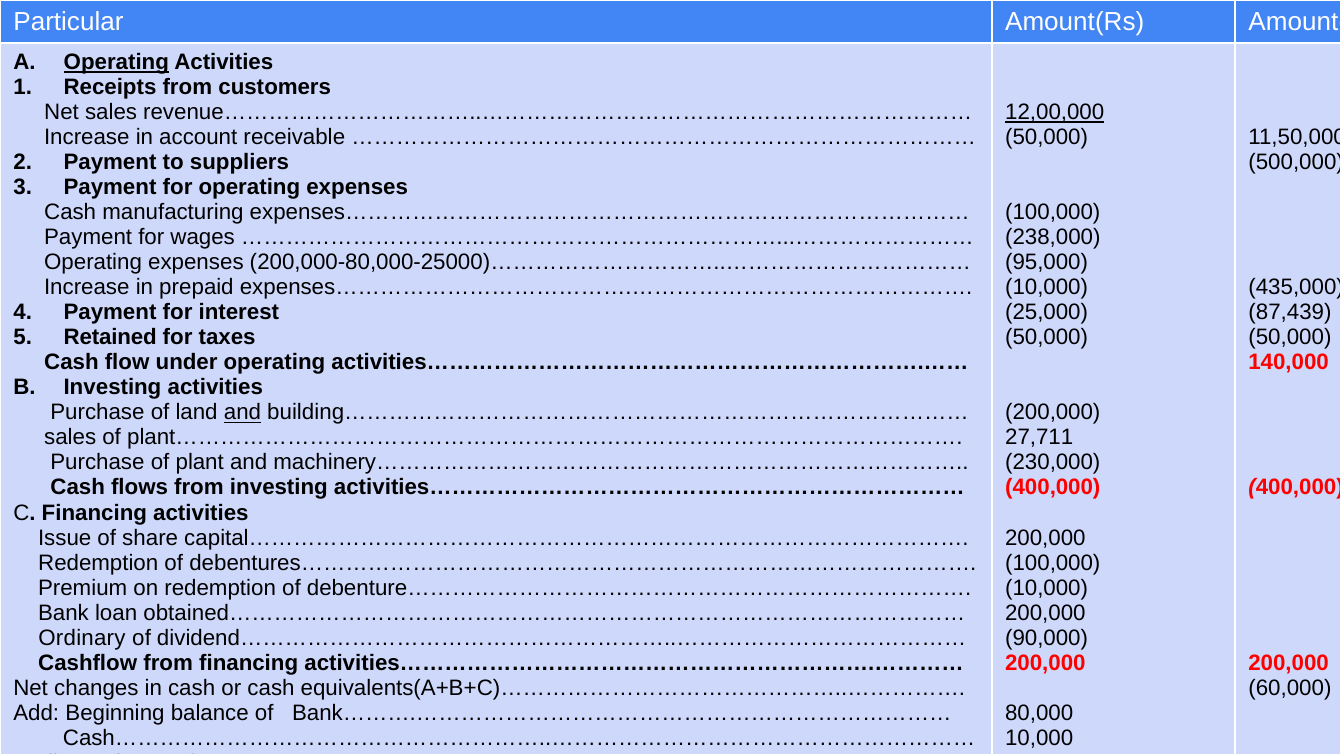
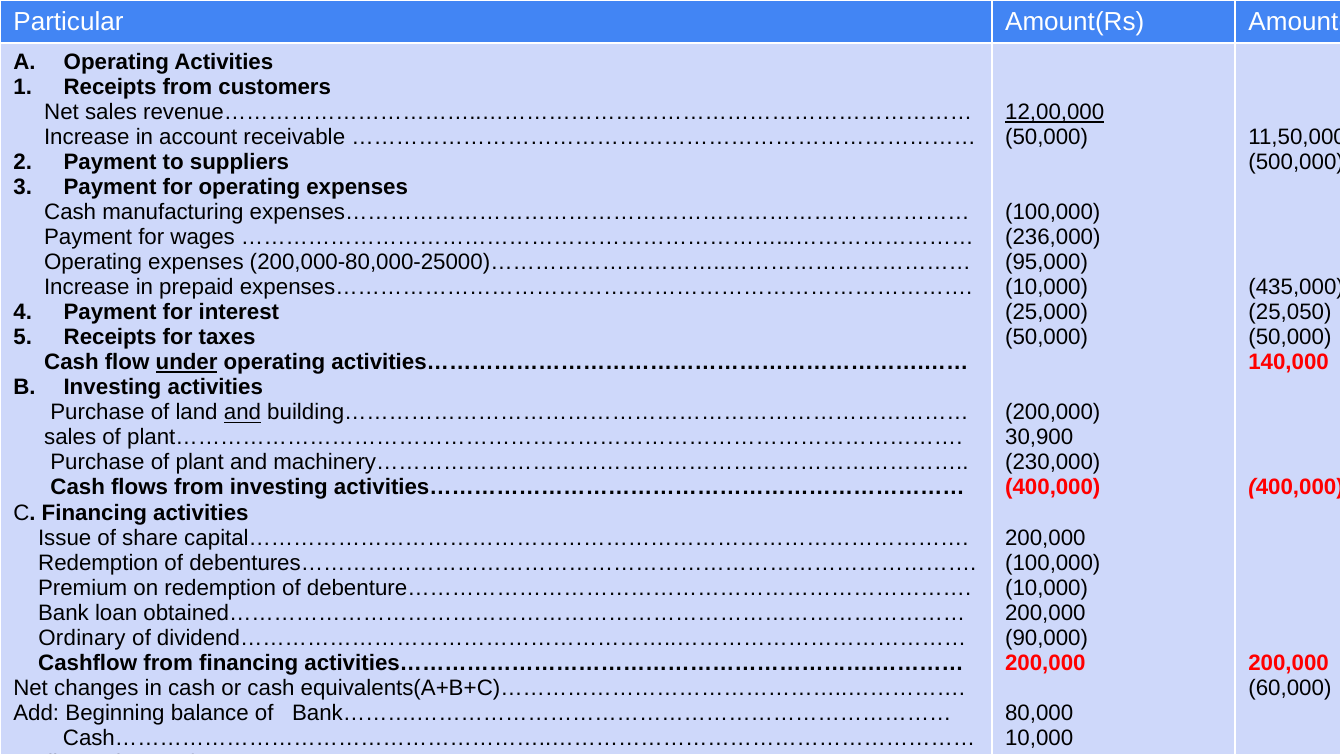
Operating at (116, 62) underline: present -> none
238,000: 238,000 -> 236,000
87,439: 87,439 -> 25,050
Retained at (110, 337): Retained -> Receipts
under underline: none -> present
27,711: 27,711 -> 30,900
